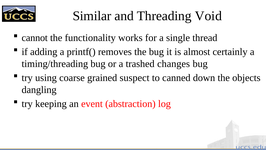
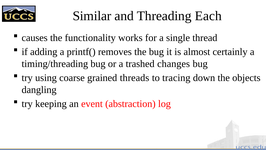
Void: Void -> Each
cannot: cannot -> causes
suspect: suspect -> threads
canned: canned -> tracing
